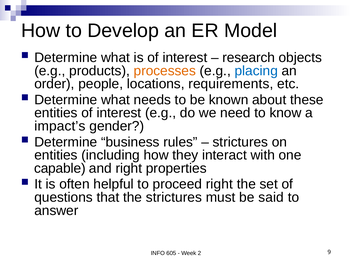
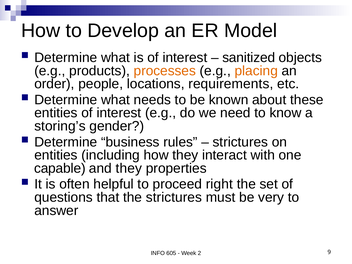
research: research -> sanitized
placing colour: blue -> orange
impact’s: impact’s -> storing’s
and right: right -> they
said: said -> very
